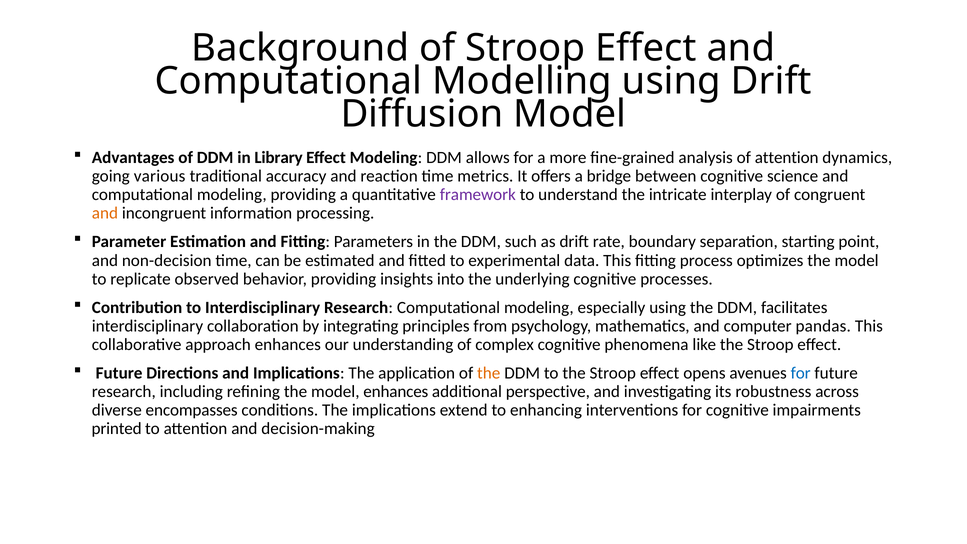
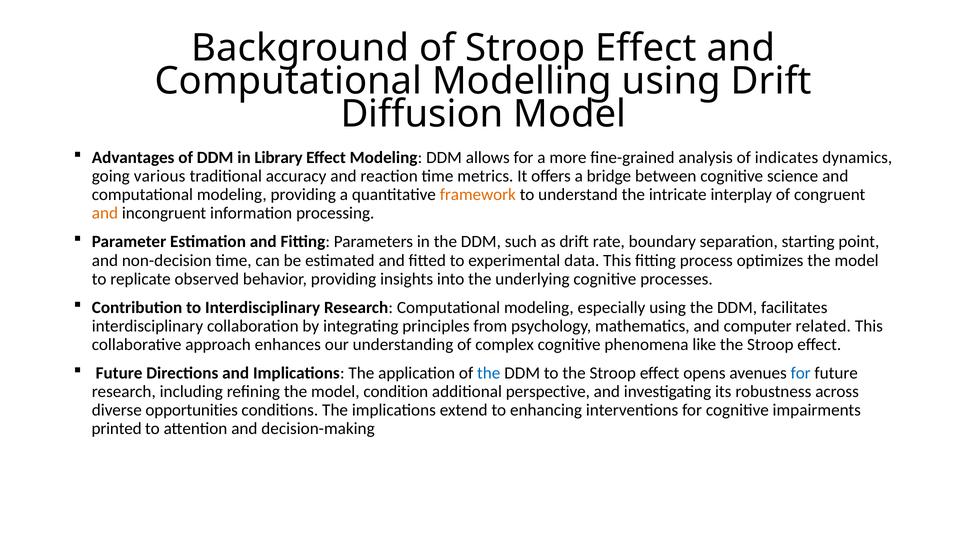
of attention: attention -> indicates
framework colour: purple -> orange
pandas: pandas -> related
the at (489, 373) colour: orange -> blue
model enhances: enhances -> condition
encompasses: encompasses -> opportunities
